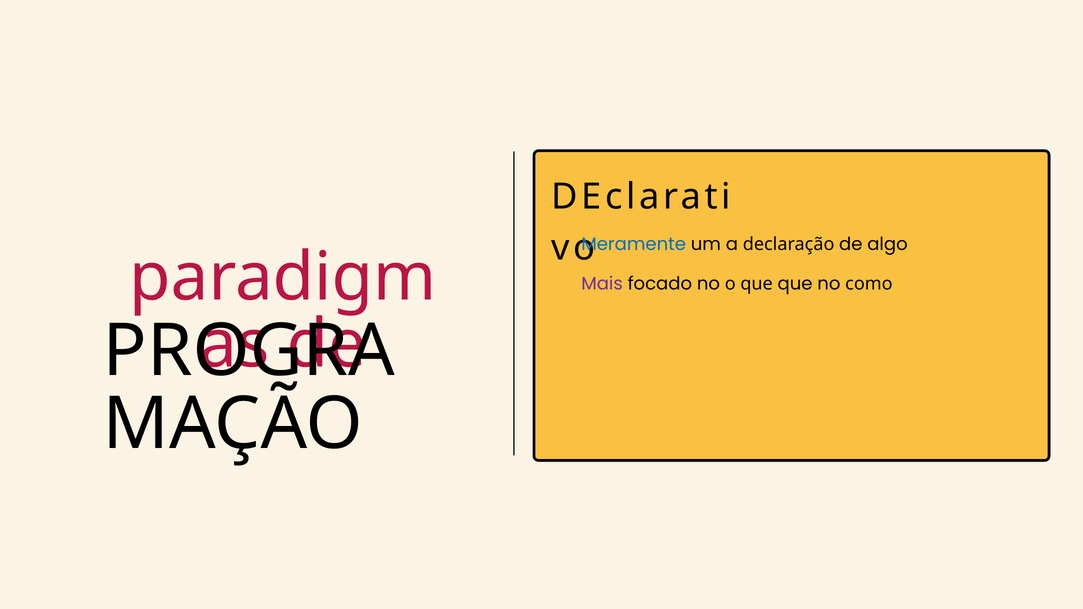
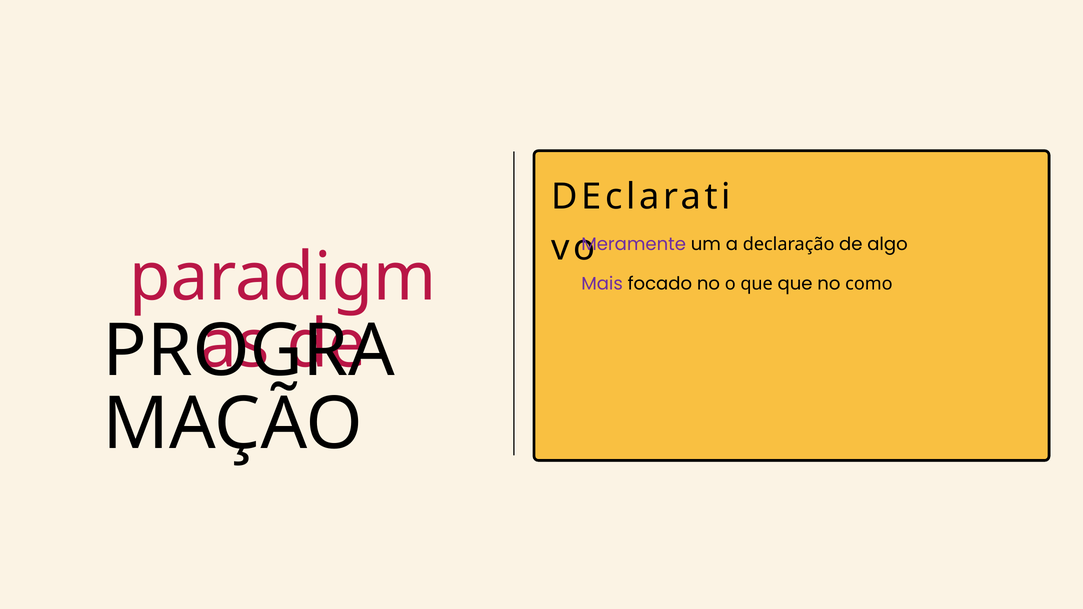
Meramente colour: blue -> purple
